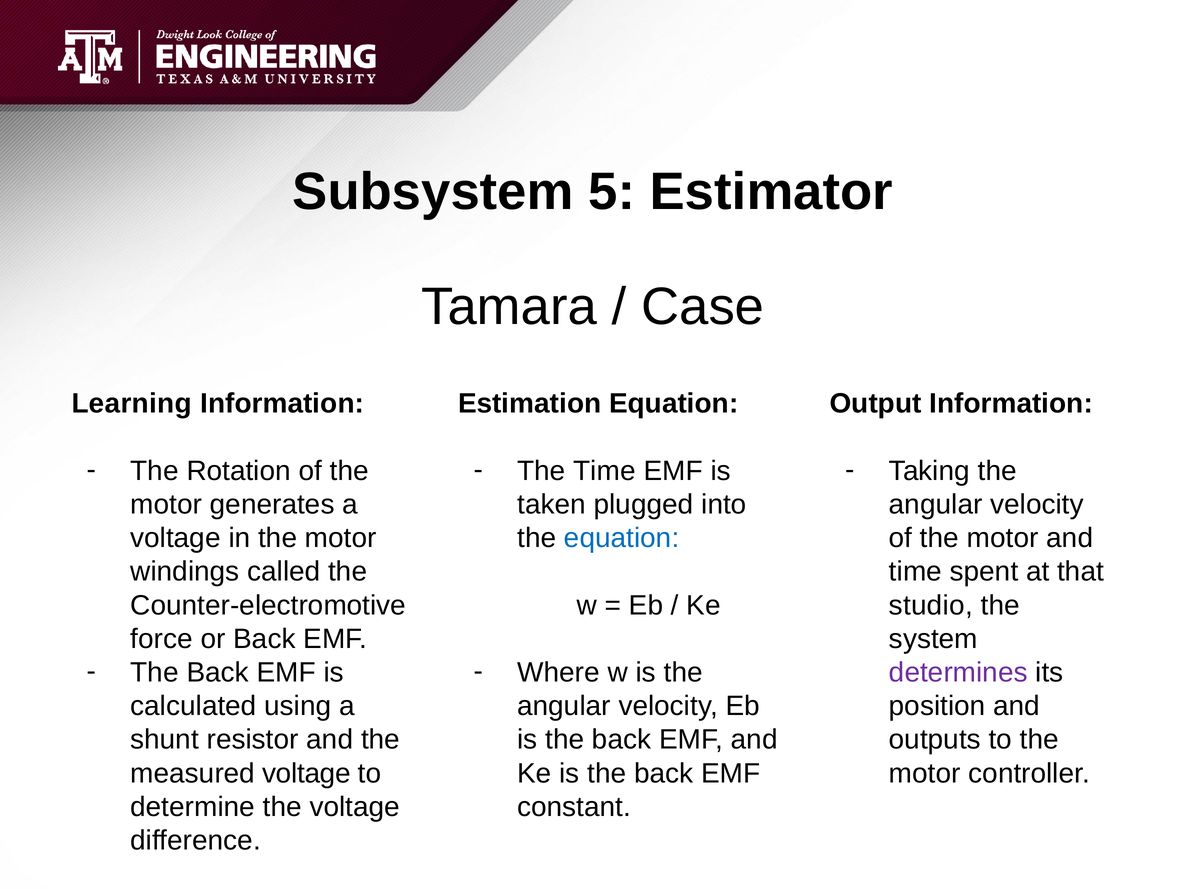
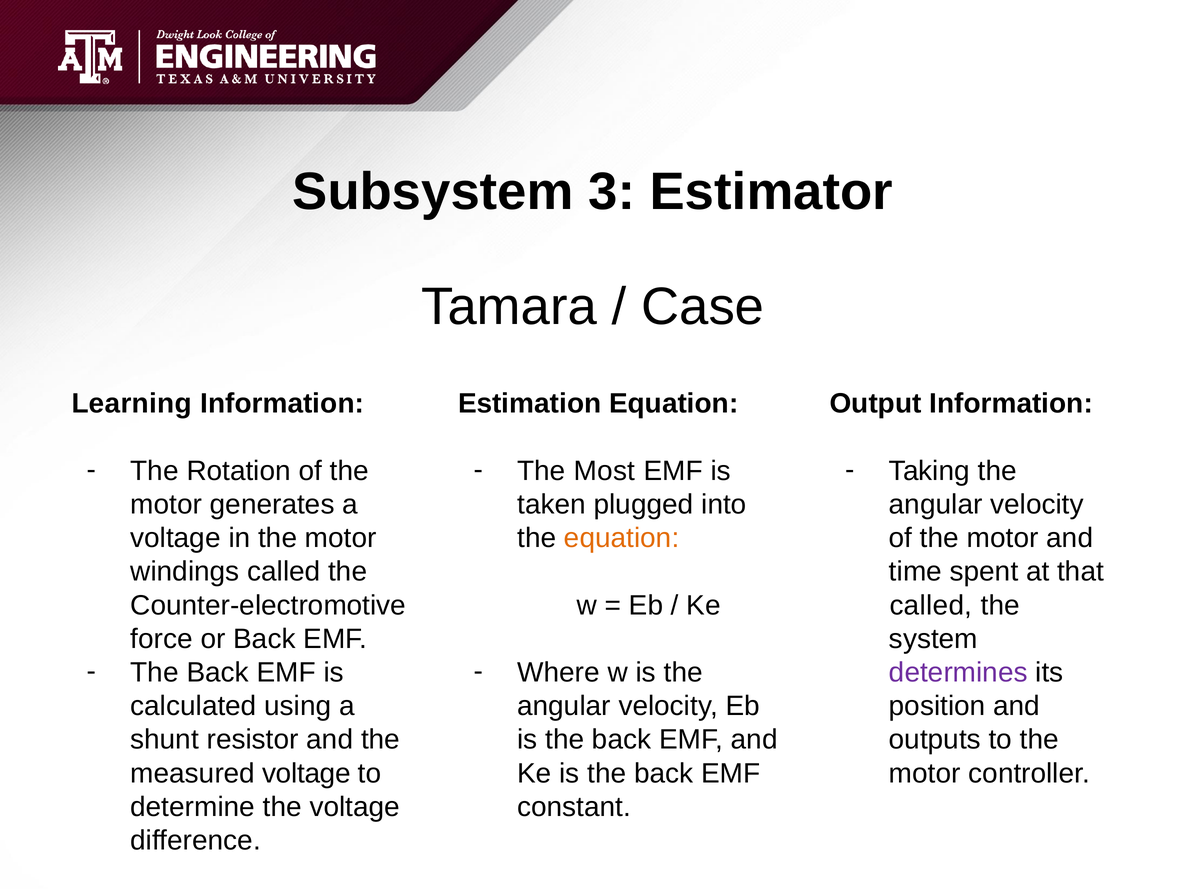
5: 5 -> 3
The Time: Time -> Most
equation at (622, 538) colour: blue -> orange
studio at (931, 606): studio -> called
